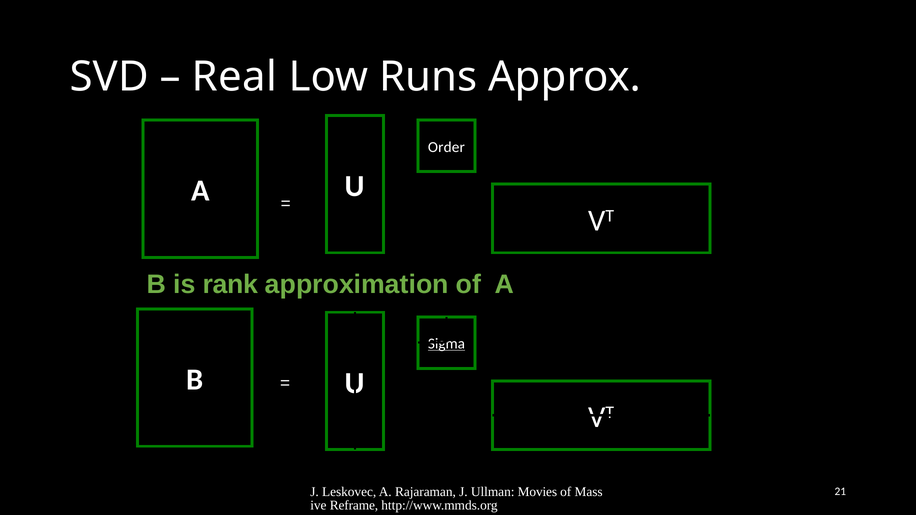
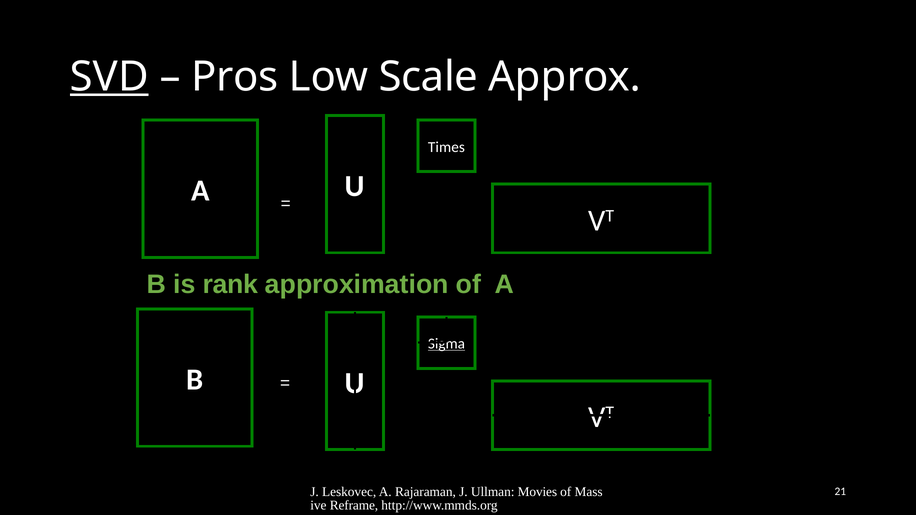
SVD underline: none -> present
Real: Real -> Pros
Runs: Runs -> Scale
Order: Order -> Times
